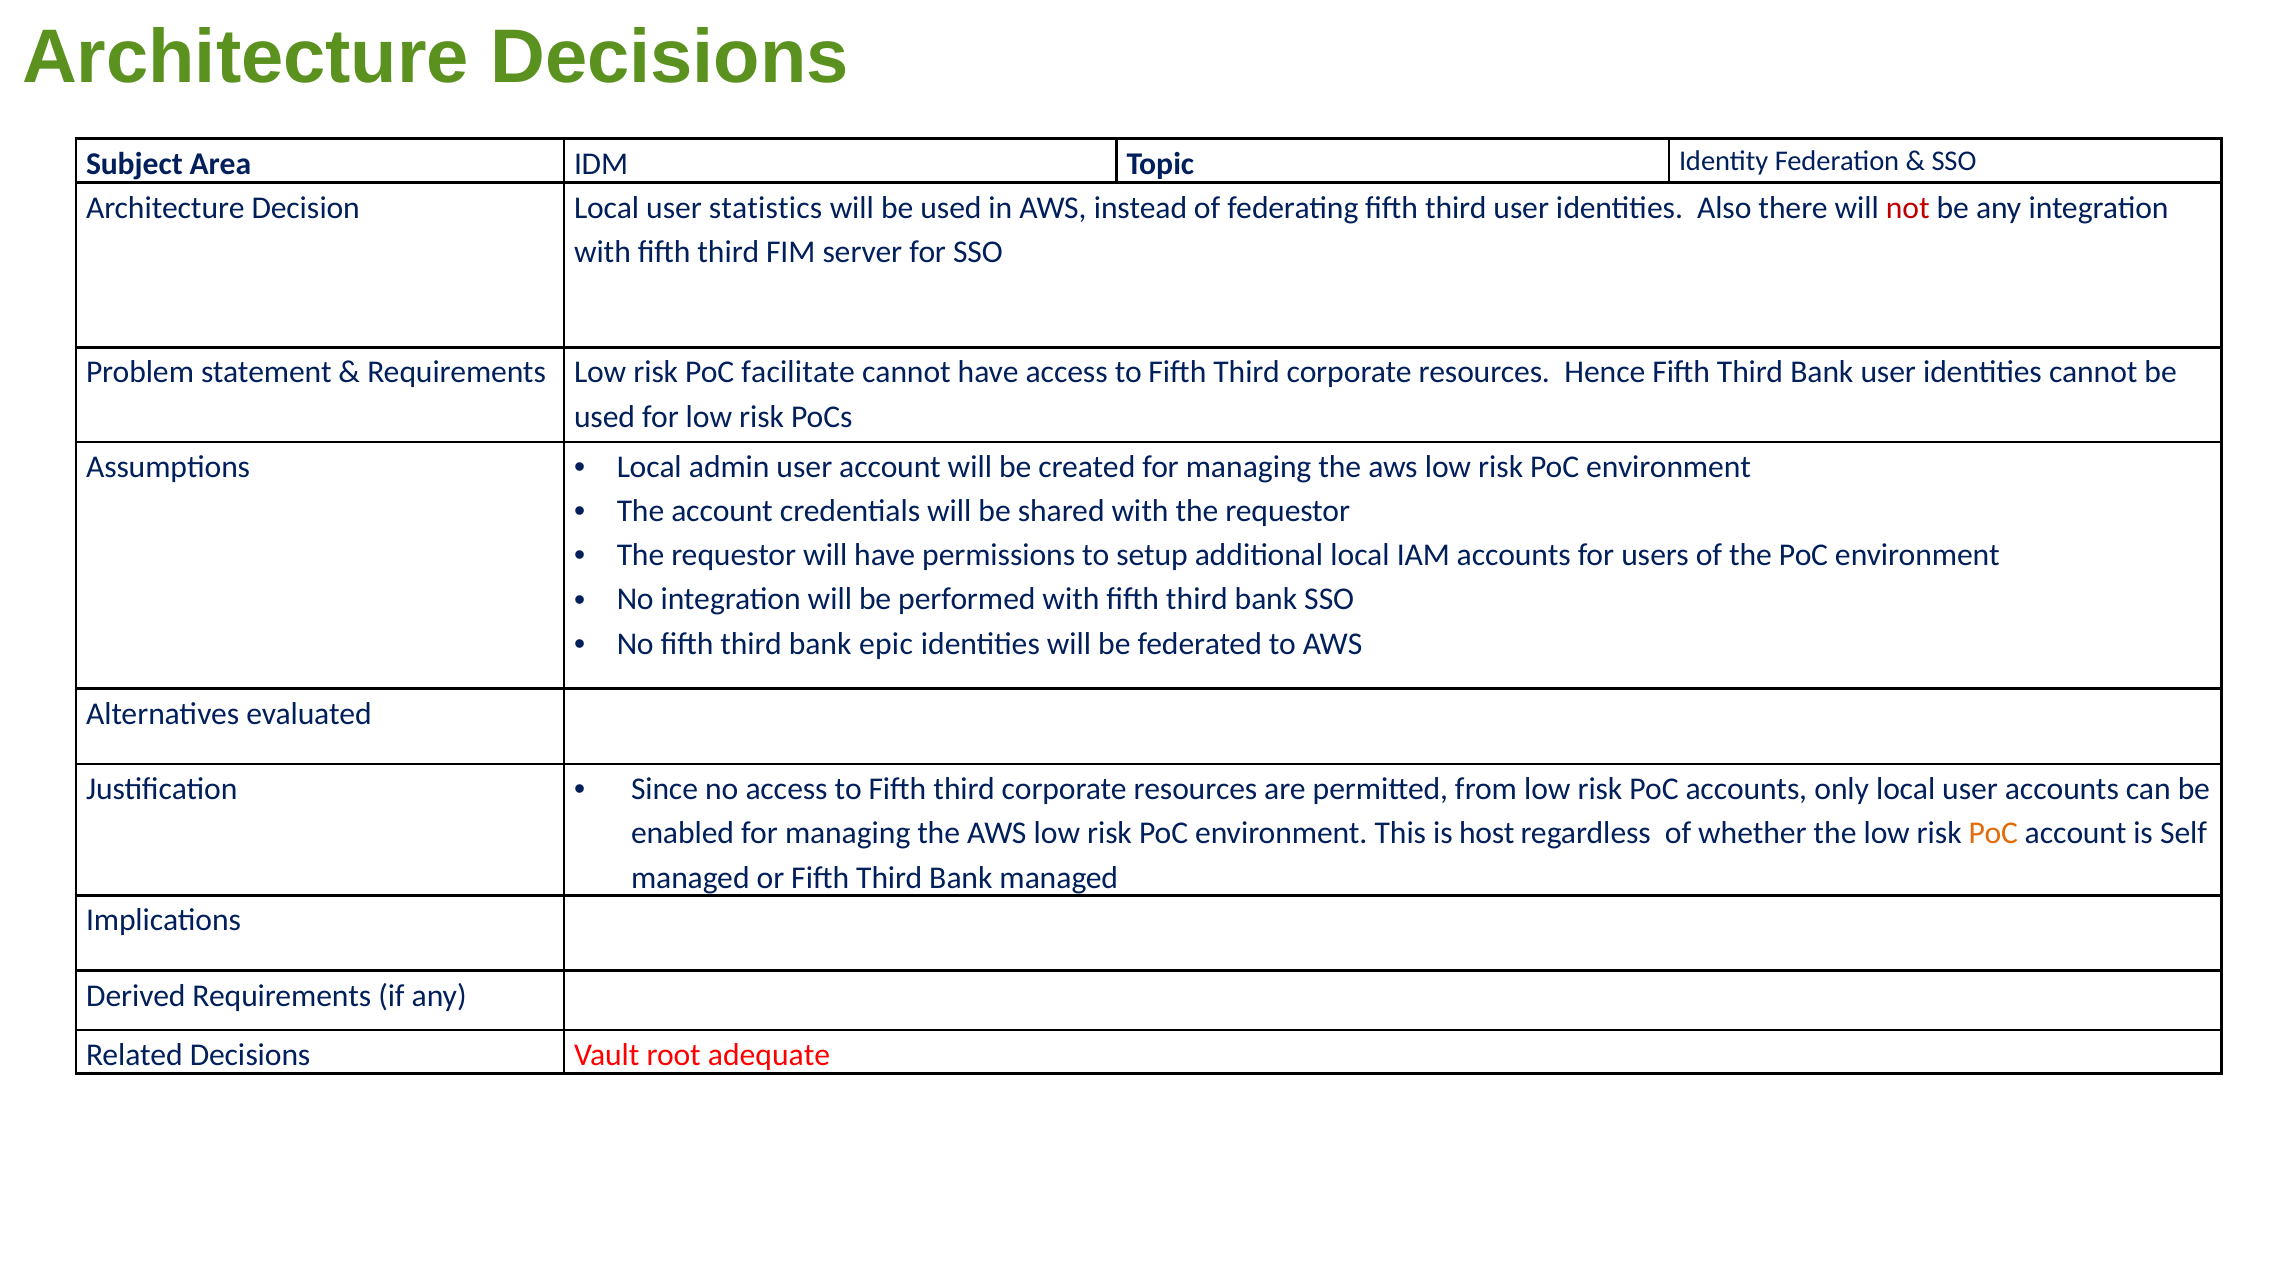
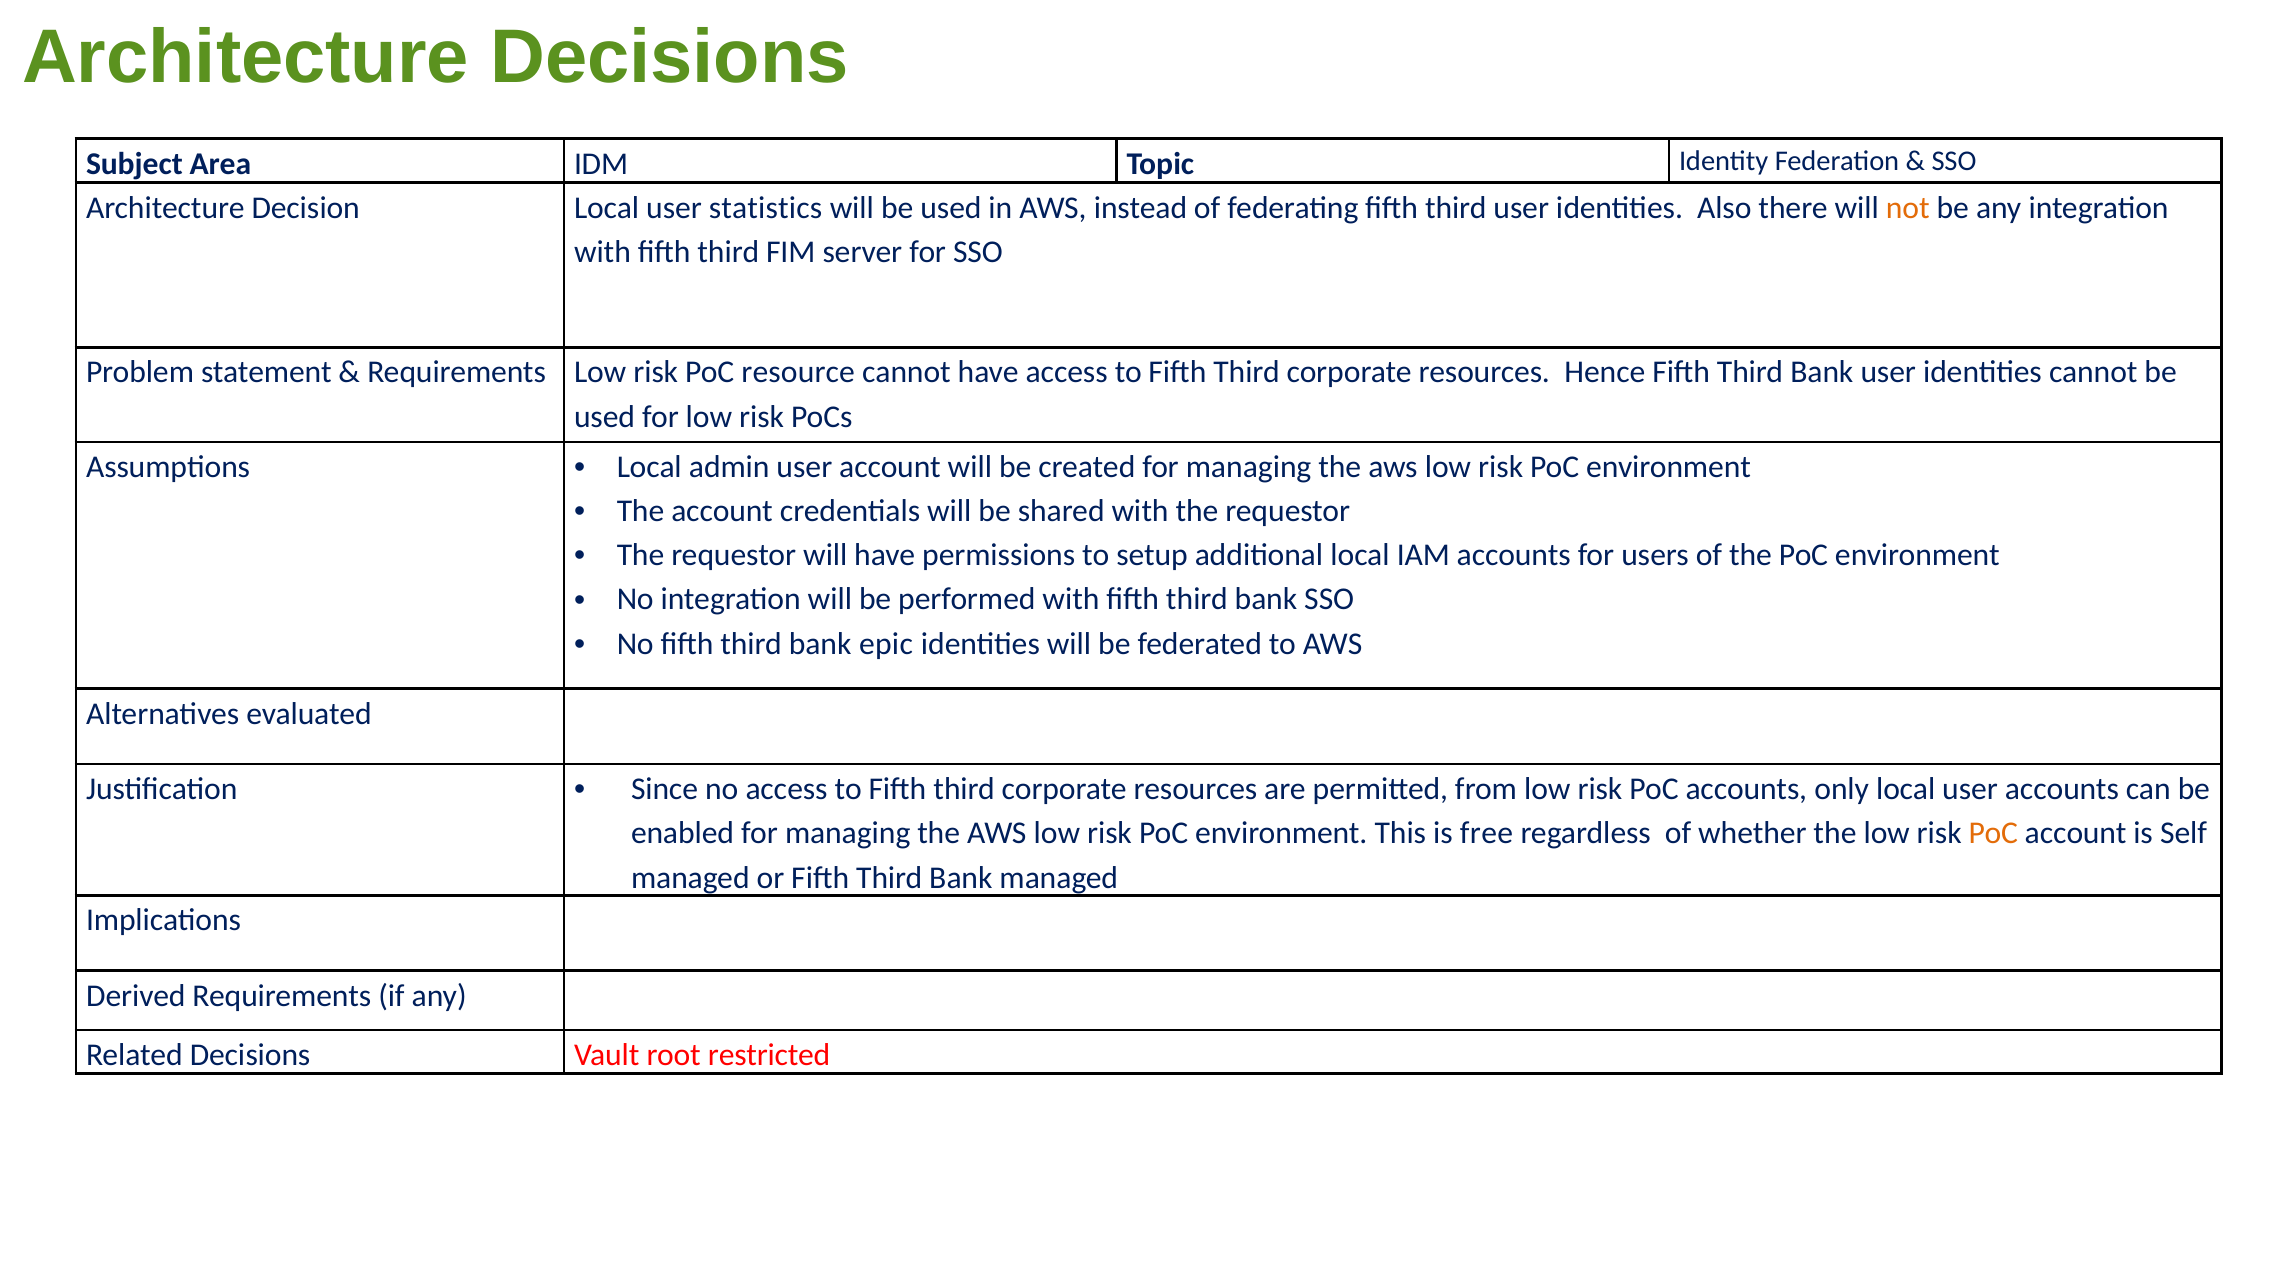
not colour: red -> orange
facilitate: facilitate -> resource
host: host -> free
adequate: adequate -> restricted
